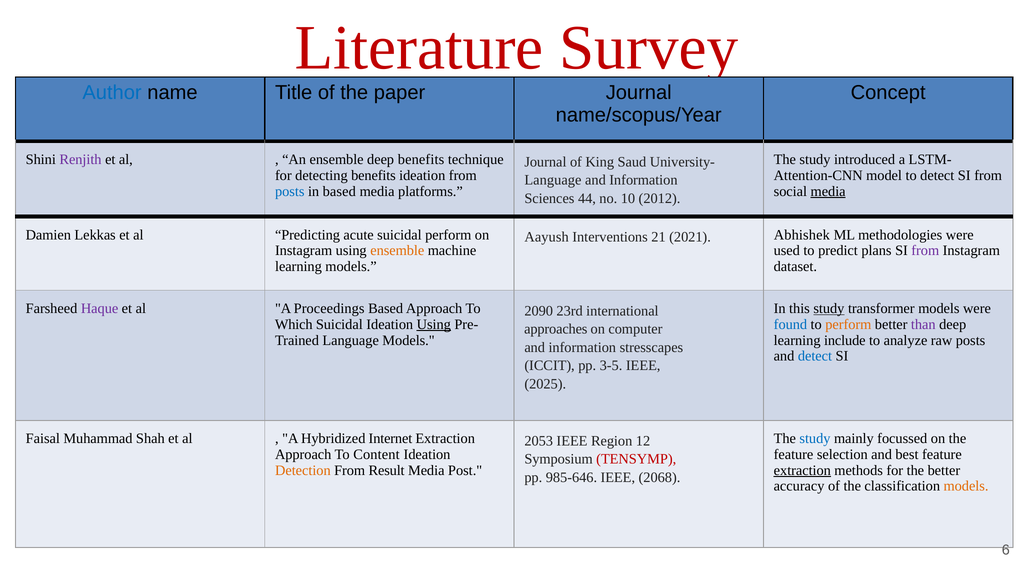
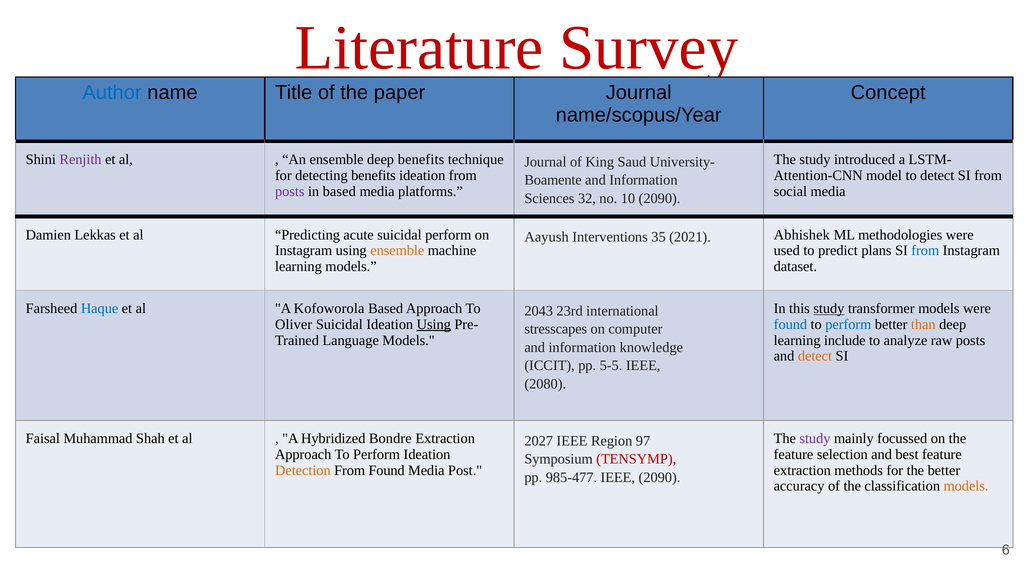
Language at (553, 180): Language -> Boamente
posts at (290, 191) colour: blue -> purple
media at (828, 191) underline: present -> none
44: 44 -> 32
10 2012: 2012 -> 2090
21: 21 -> 35
from at (925, 251) colour: purple -> blue
Haque colour: purple -> blue
Proceedings: Proceedings -> Kofoworola
2090: 2090 -> 2043
Which: Which -> Oliver
perform at (848, 324) colour: orange -> blue
than colour: purple -> orange
approaches: approaches -> stresscapes
stresscapes: stresscapes -> knowledge
detect at (815, 356) colour: blue -> orange
3-5: 3-5 -> 5-5
2025: 2025 -> 2080
Internet: Internet -> Bondre
study at (815, 438) colour: blue -> purple
2053: 2053 -> 2027
12: 12 -> 97
Approach To Content: Content -> Perform
From Result: Result -> Found
extraction at (802, 470) underline: present -> none
985-646: 985-646 -> 985-477
IEEE 2068: 2068 -> 2090
